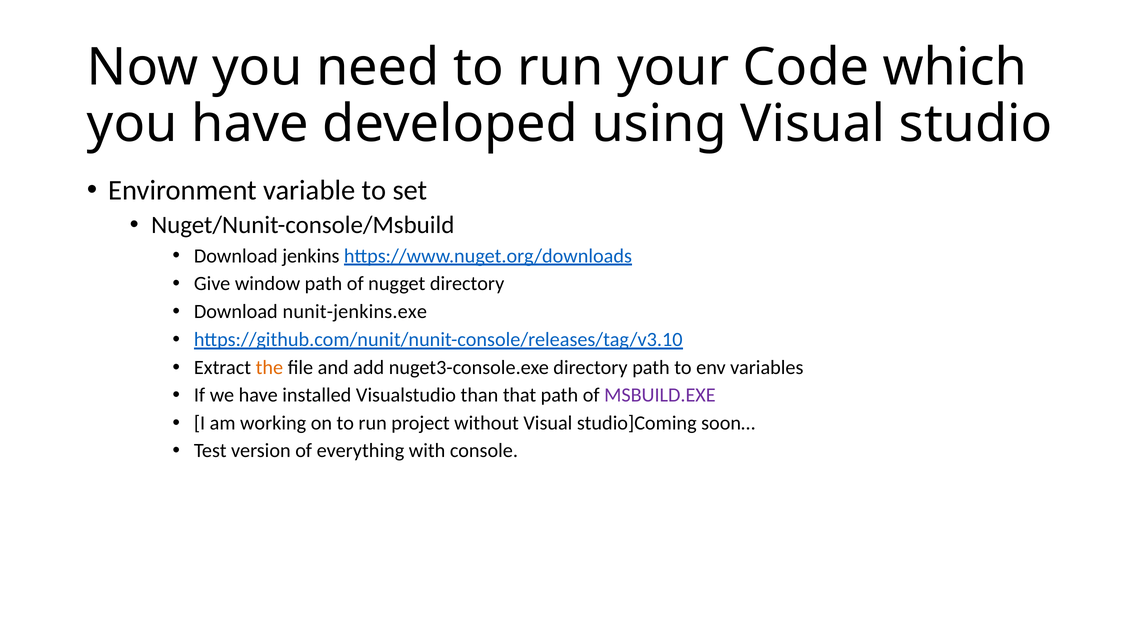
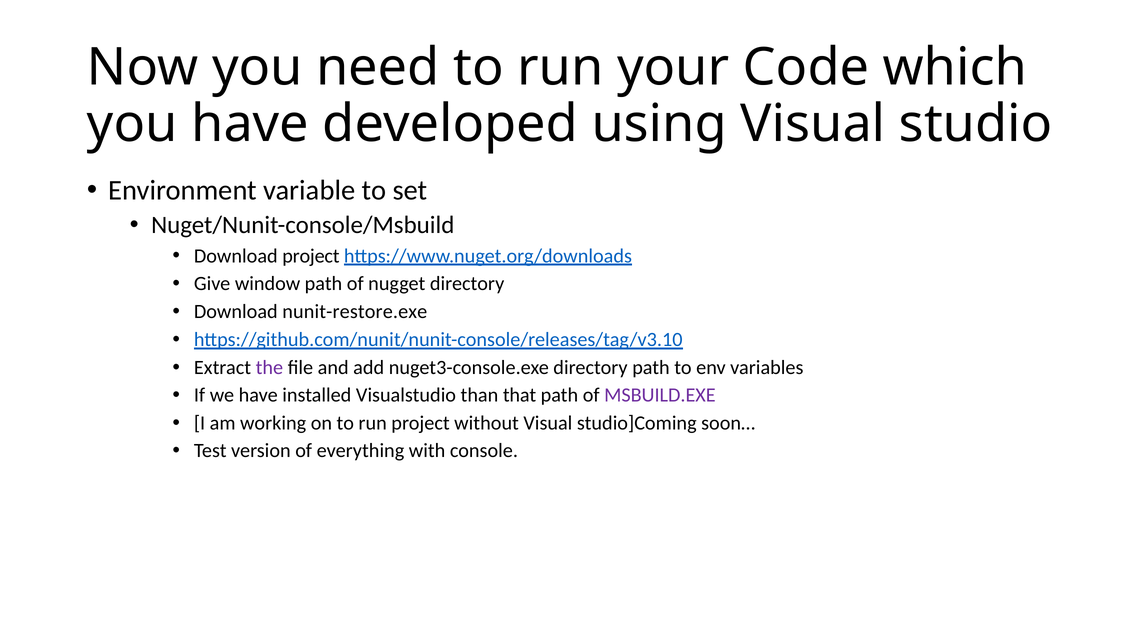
Download jenkins: jenkins -> project
nunit-jenkins.exe: nunit-jenkins.exe -> nunit-restore.exe
the colour: orange -> purple
